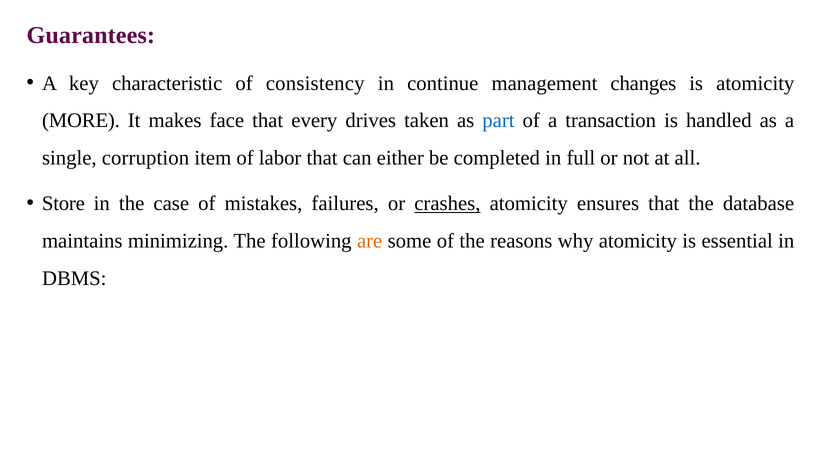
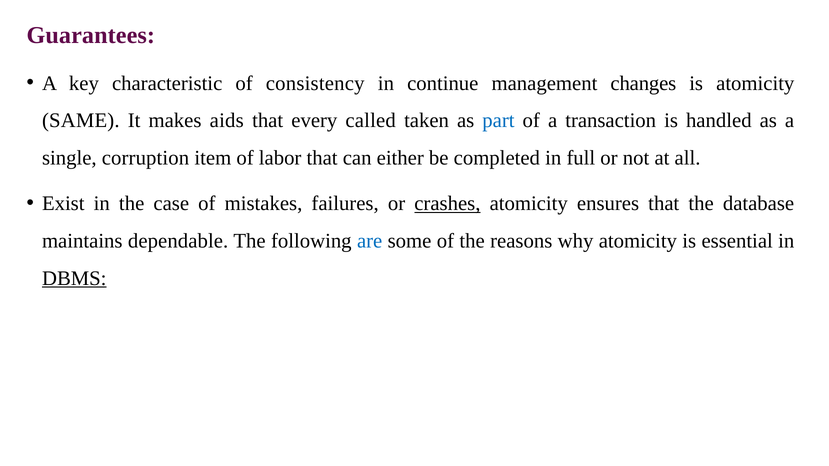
MORE: MORE -> SAME
face: face -> aids
drives: drives -> called
Store: Store -> Exist
minimizing: minimizing -> dependable
are colour: orange -> blue
DBMS underline: none -> present
